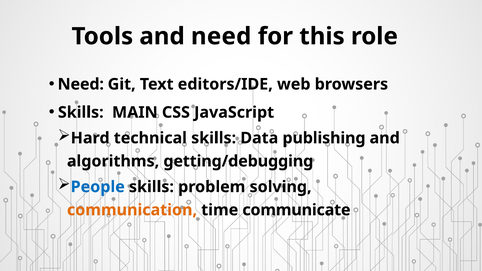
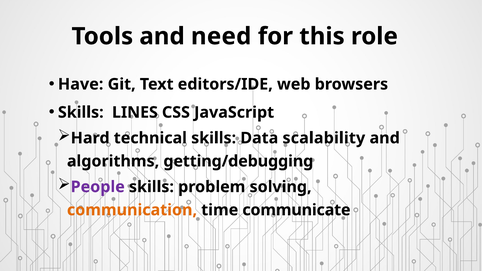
Need at (81, 84): Need -> Have
MAIN: MAIN -> LINES
publishing: publishing -> scalability
People colour: blue -> purple
